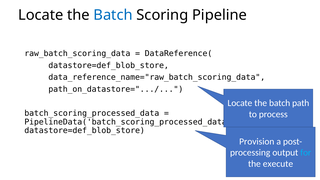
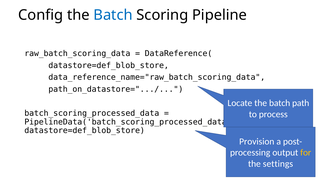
Locate at (41, 15): Locate -> Config
for colour: light blue -> yellow
execute: execute -> settings
